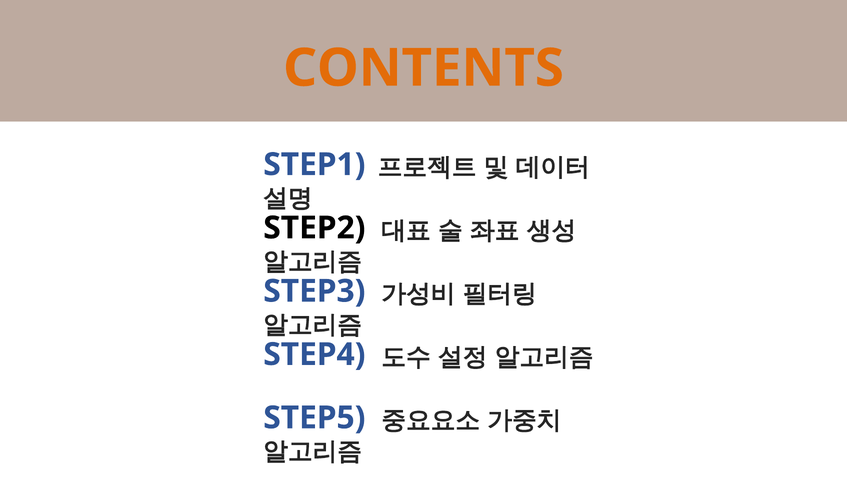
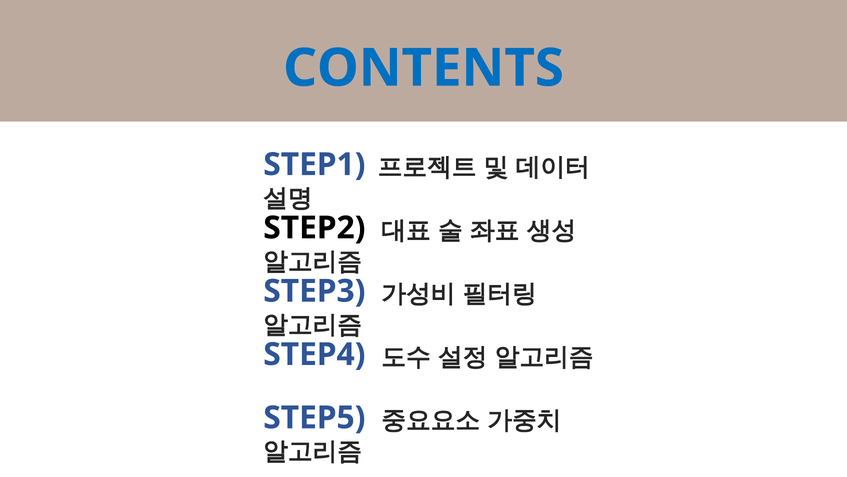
CONTENTS colour: orange -> blue
